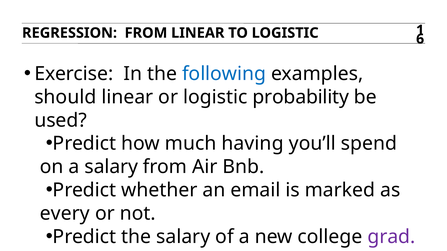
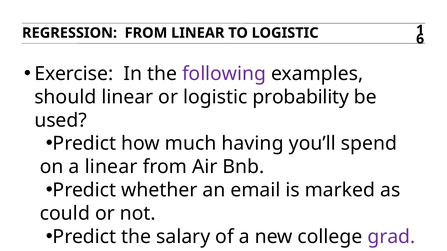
following colour: blue -> purple
a salary: salary -> linear
every: every -> could
